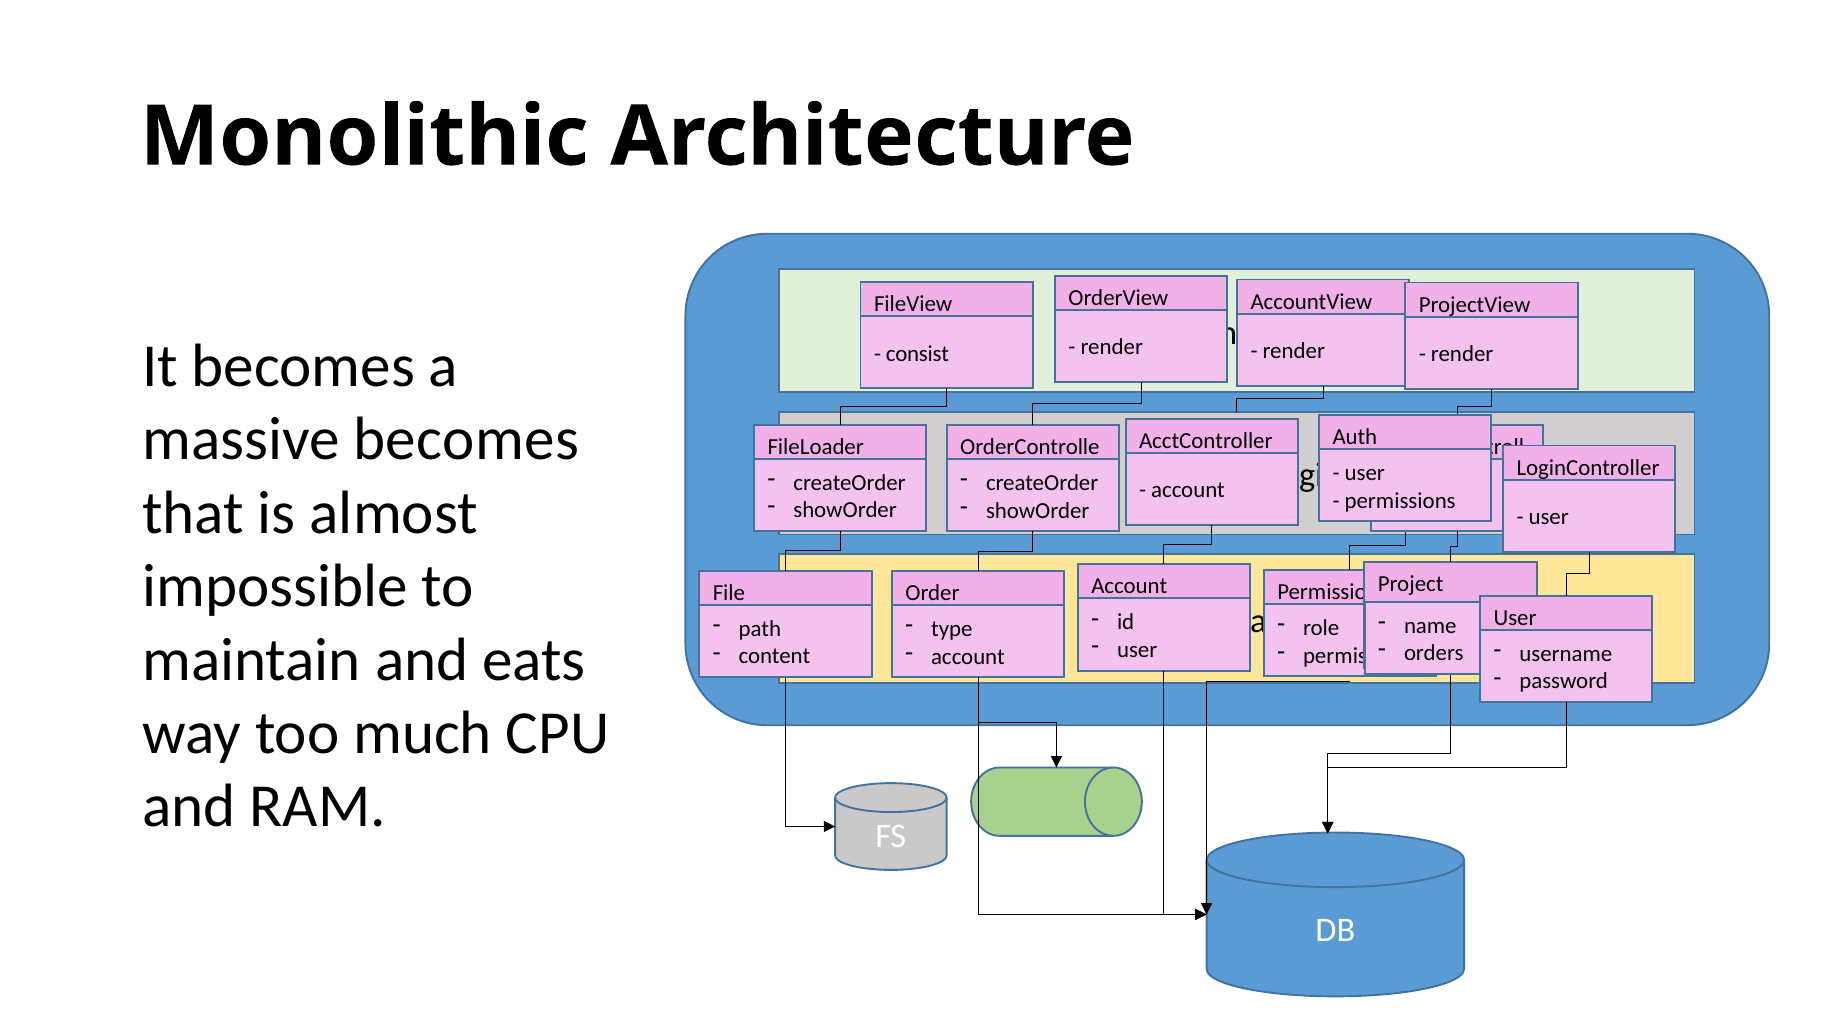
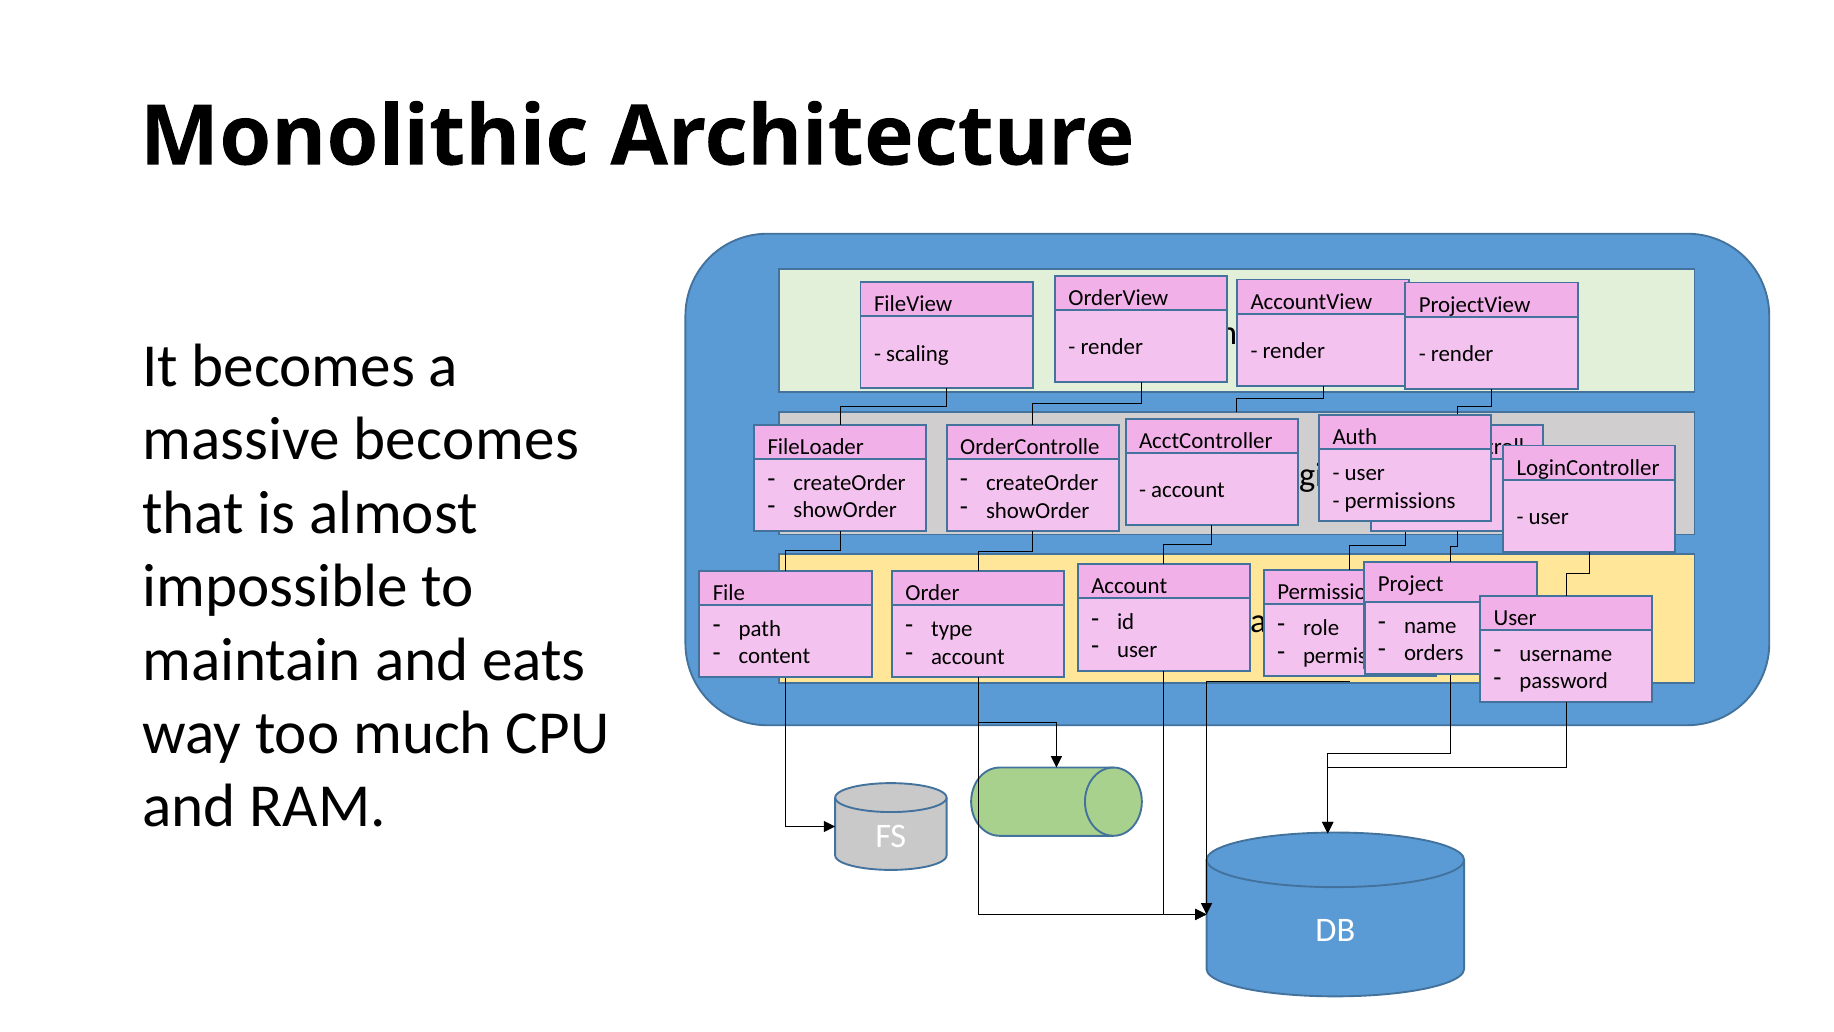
consist: consist -> scaling
